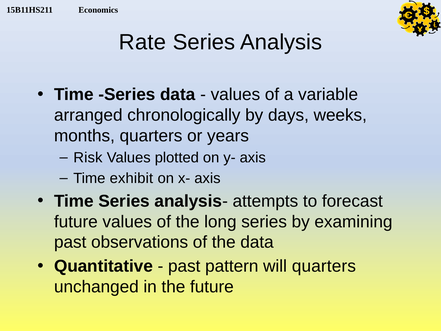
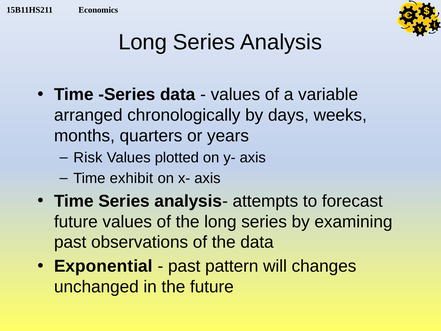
Rate at (143, 42): Rate -> Long
Quantitative: Quantitative -> Exponential
will quarters: quarters -> changes
